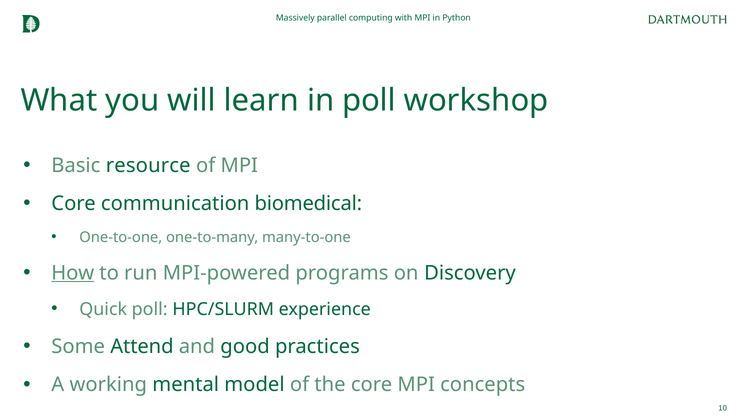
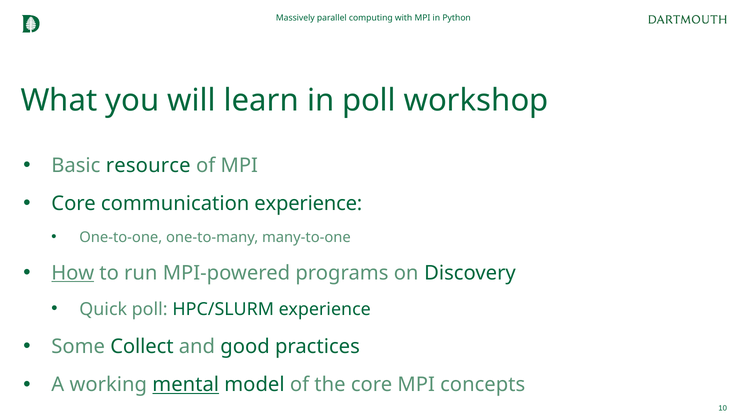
communication biomedical: biomedical -> experience
Attend: Attend -> Collect
mental underline: none -> present
